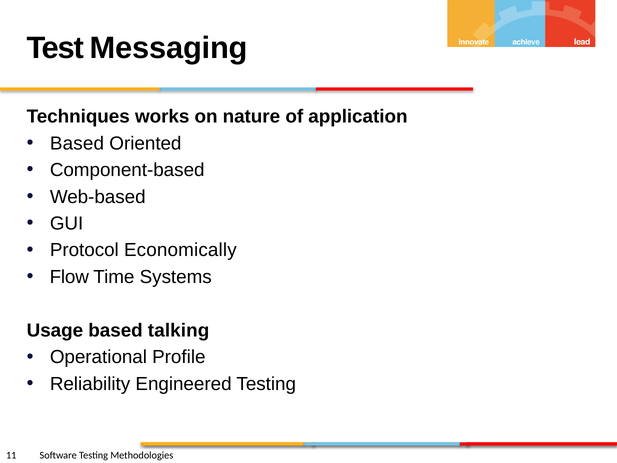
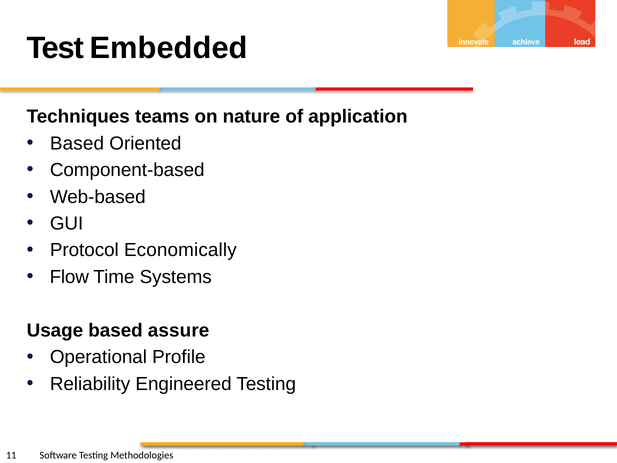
Messaging: Messaging -> Embedded
works: works -> teams
talking: talking -> assure
